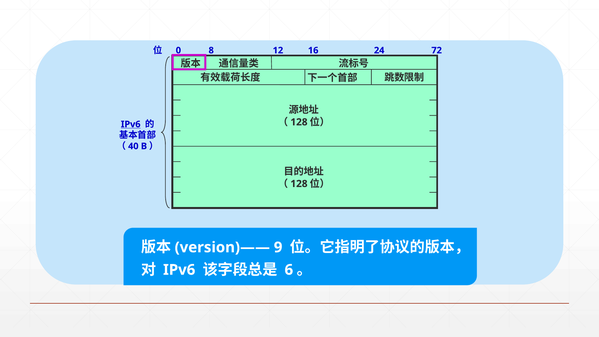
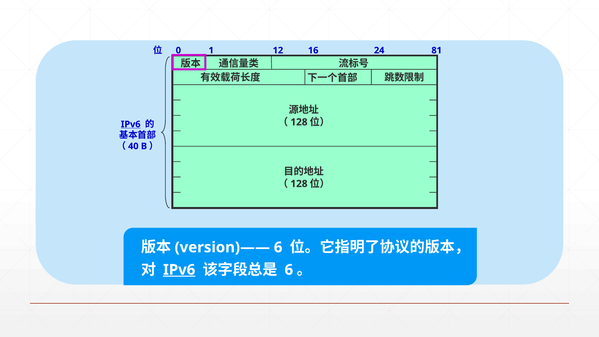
8: 8 -> 1
72: 72 -> 81
9 at (278, 247): 9 -> 6
IPv6 at (179, 270) underline: none -> present
